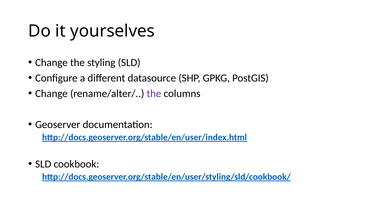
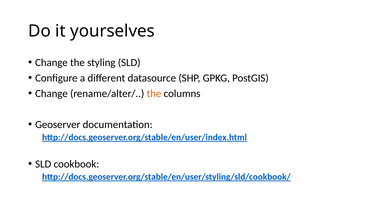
the at (154, 94) colour: purple -> orange
